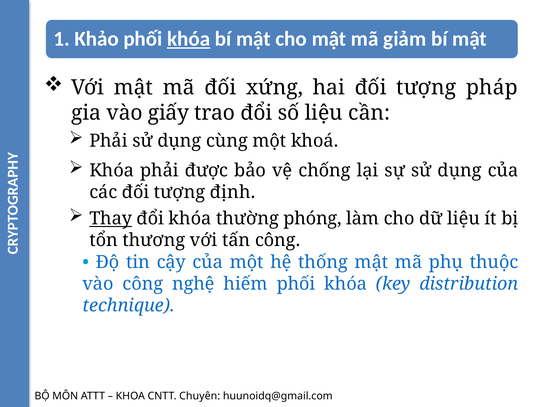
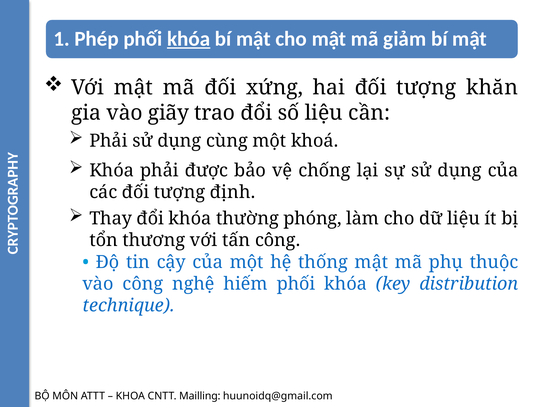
Khảo: Khảo -> Phép
pháp: pháp -> khăn
giấy: giấy -> giãy
Thay underline: present -> none
Chuyên: Chuyên -> Mailling
